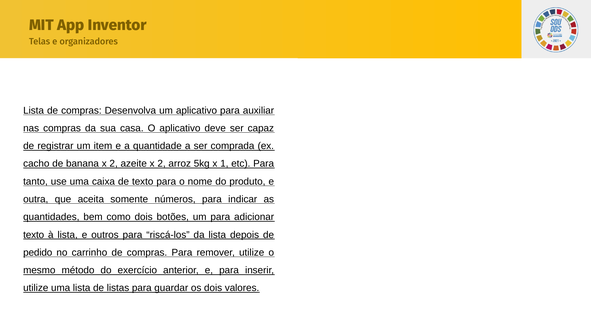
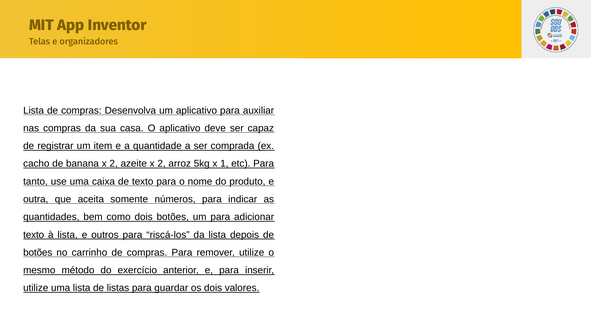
pedido at (38, 252): pedido -> botões
